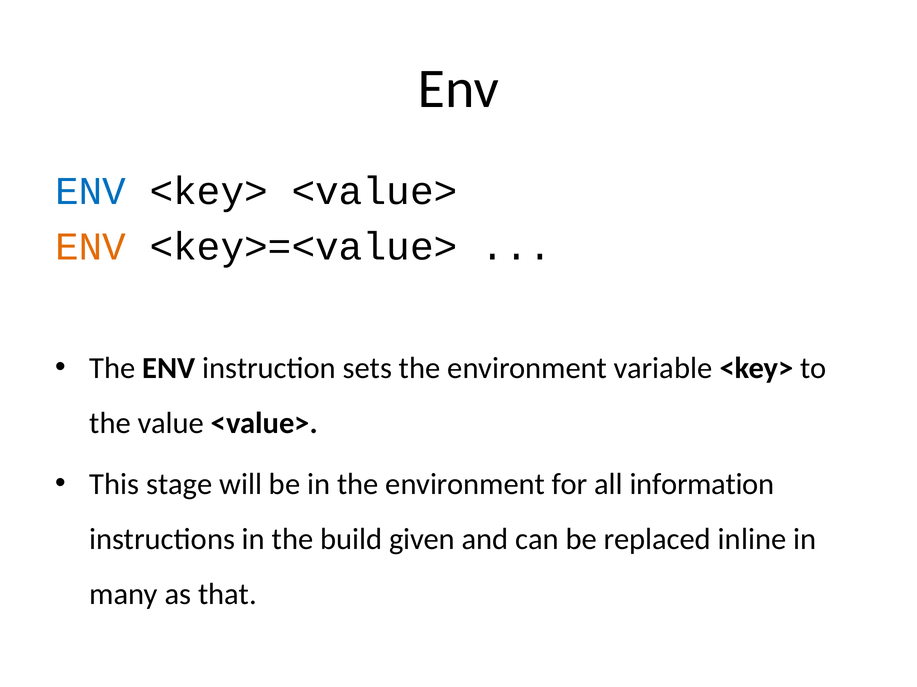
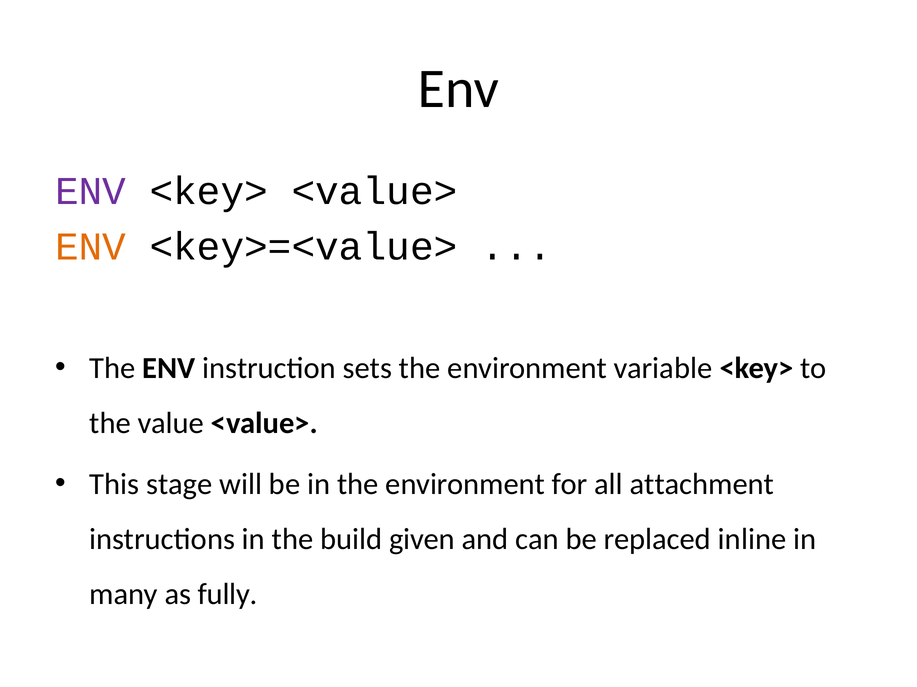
ENV at (91, 192) colour: blue -> purple
information: information -> attachment
that: that -> fully
